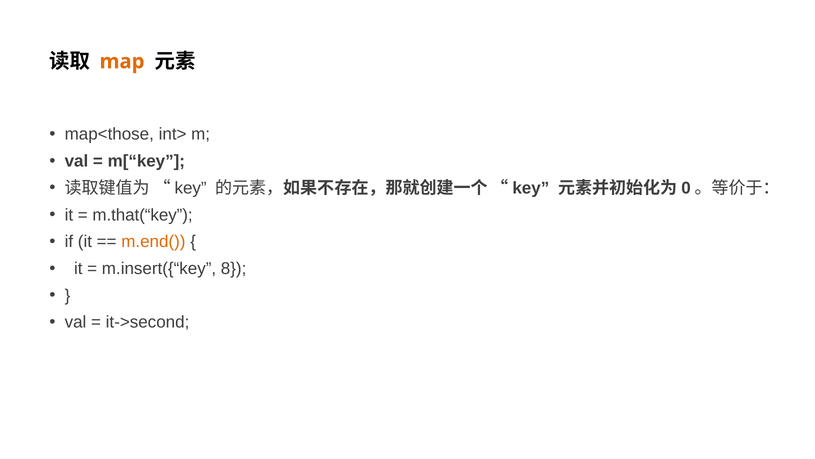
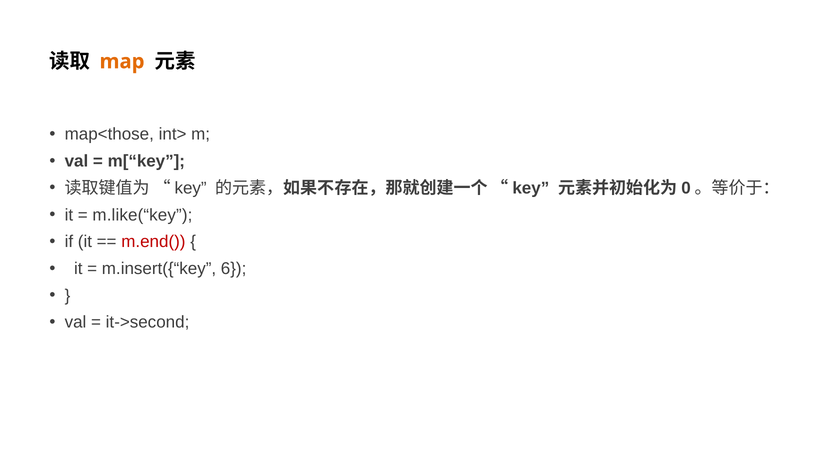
m.that(“key: m.that(“key -> m.like(“key
m.end( colour: orange -> red
8: 8 -> 6
